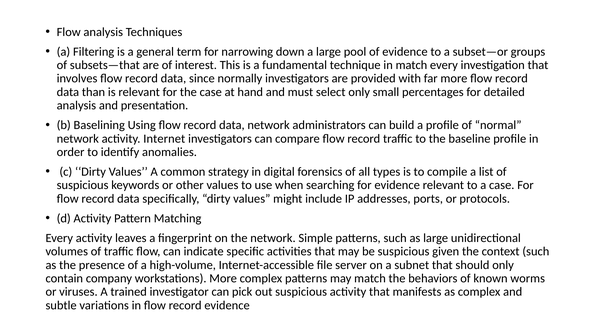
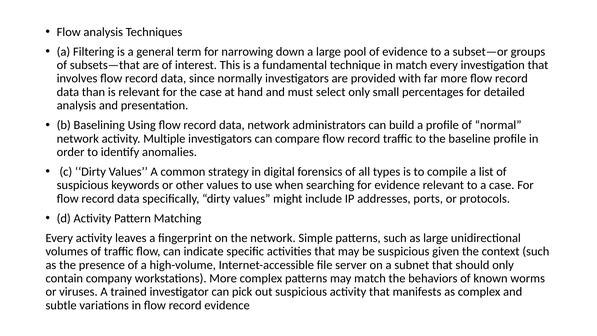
Internet: Internet -> Multiple
